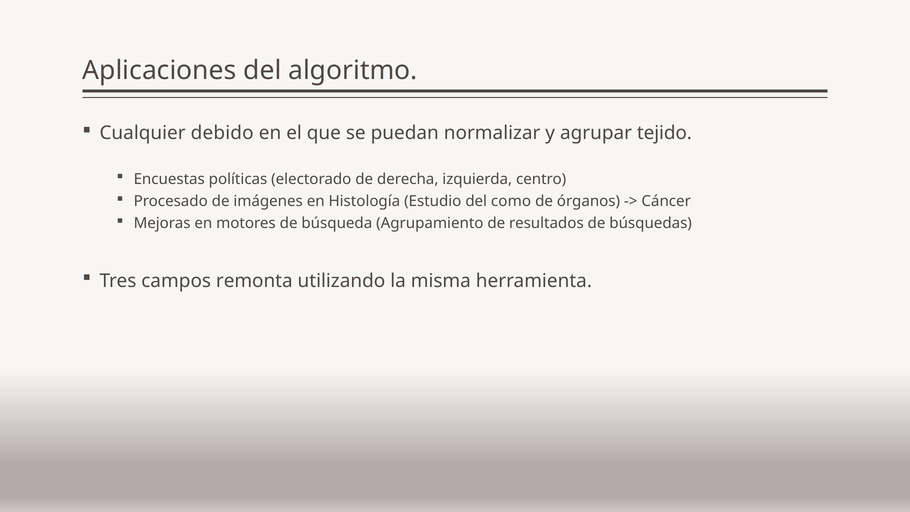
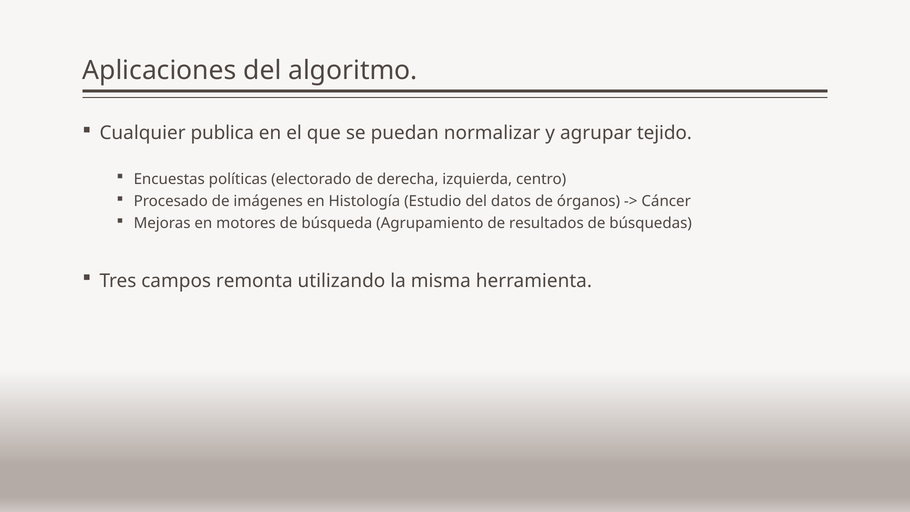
debido: debido -> publica
como: como -> datos
